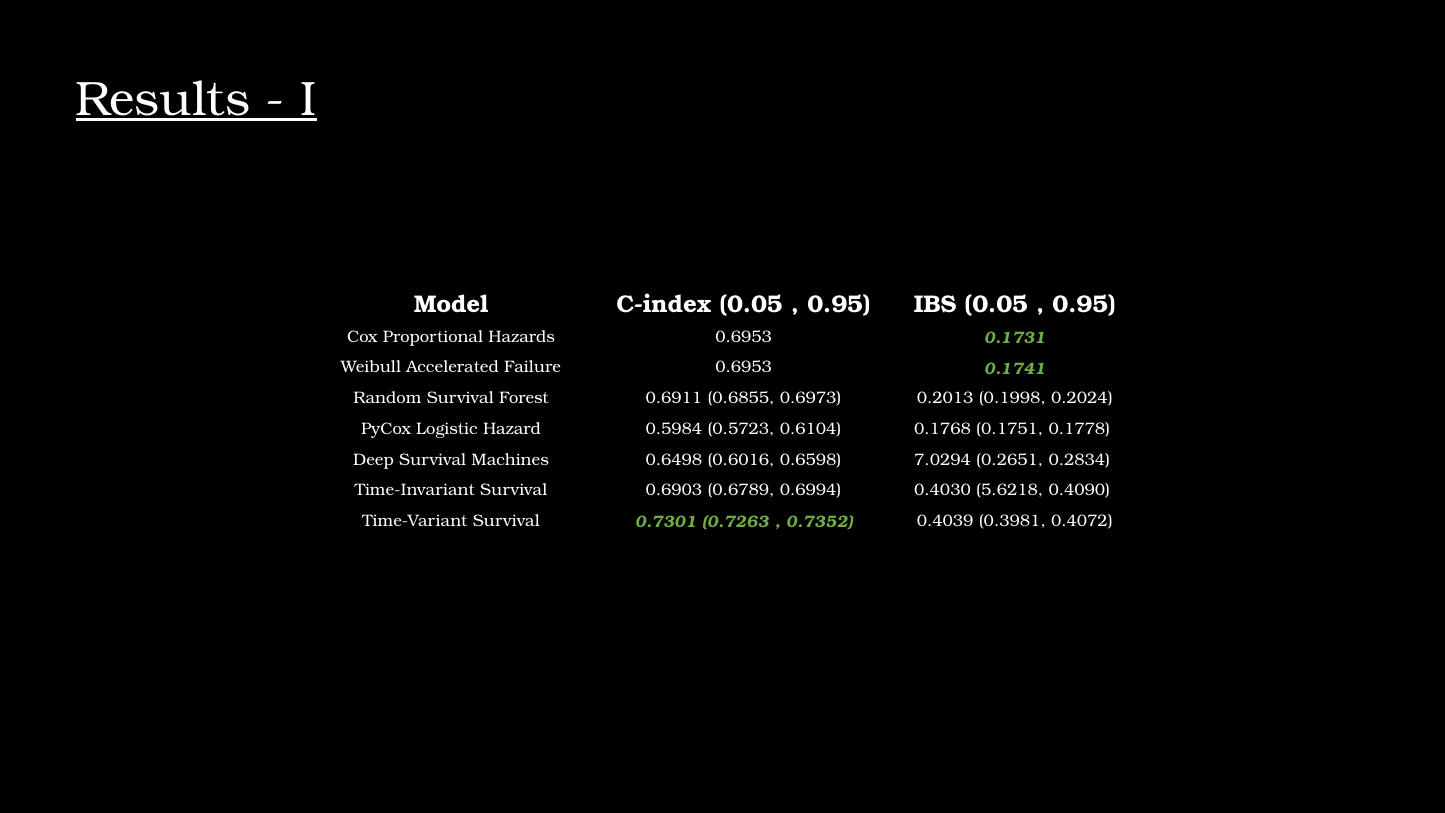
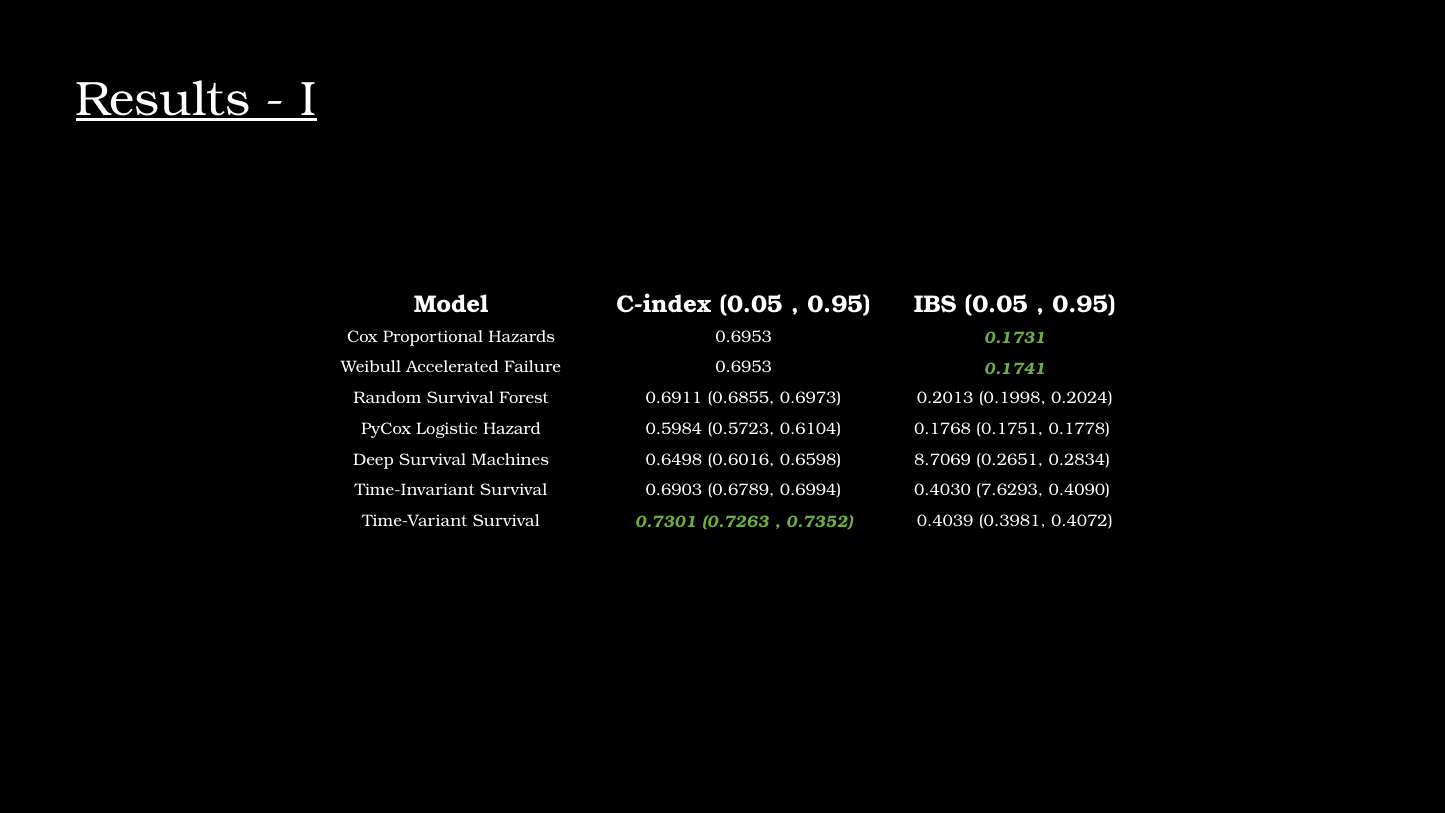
7.0294: 7.0294 -> 8.7069
5.6218: 5.6218 -> 7.6293
